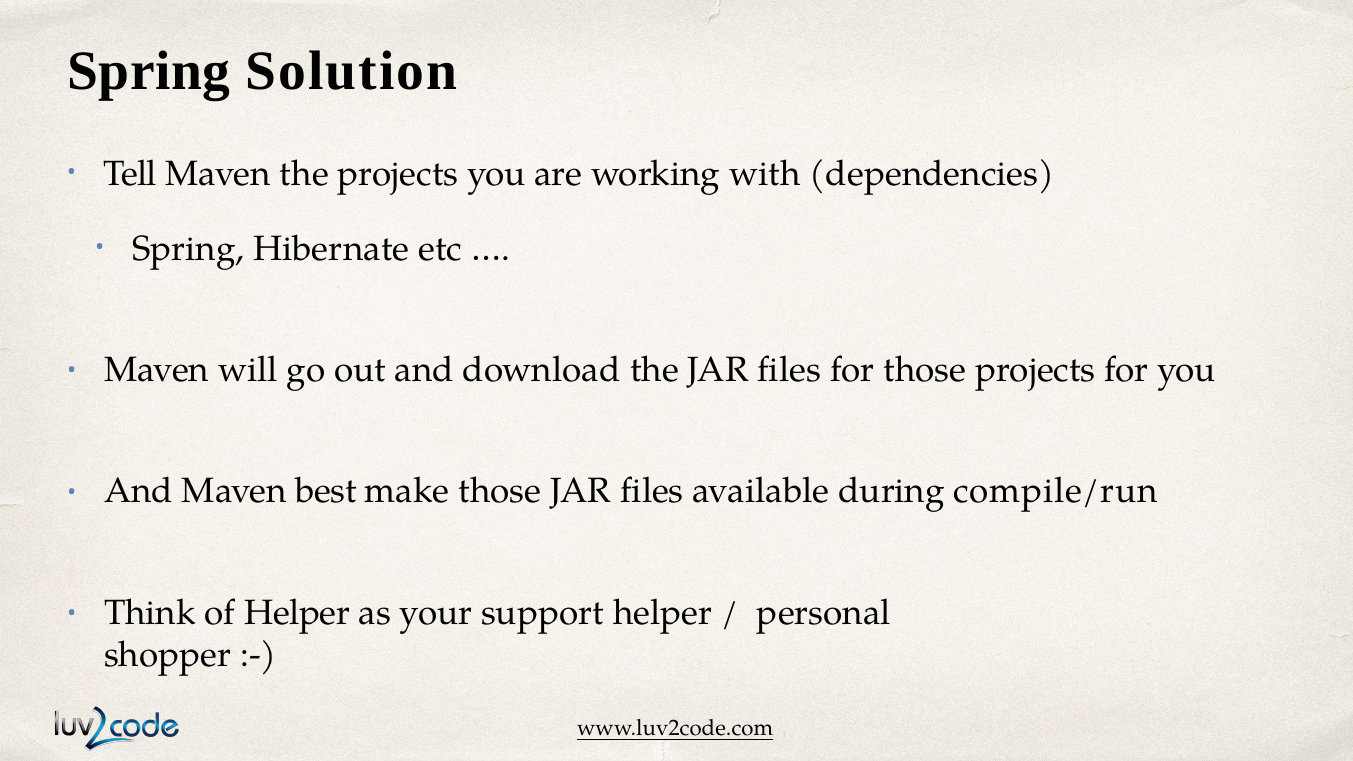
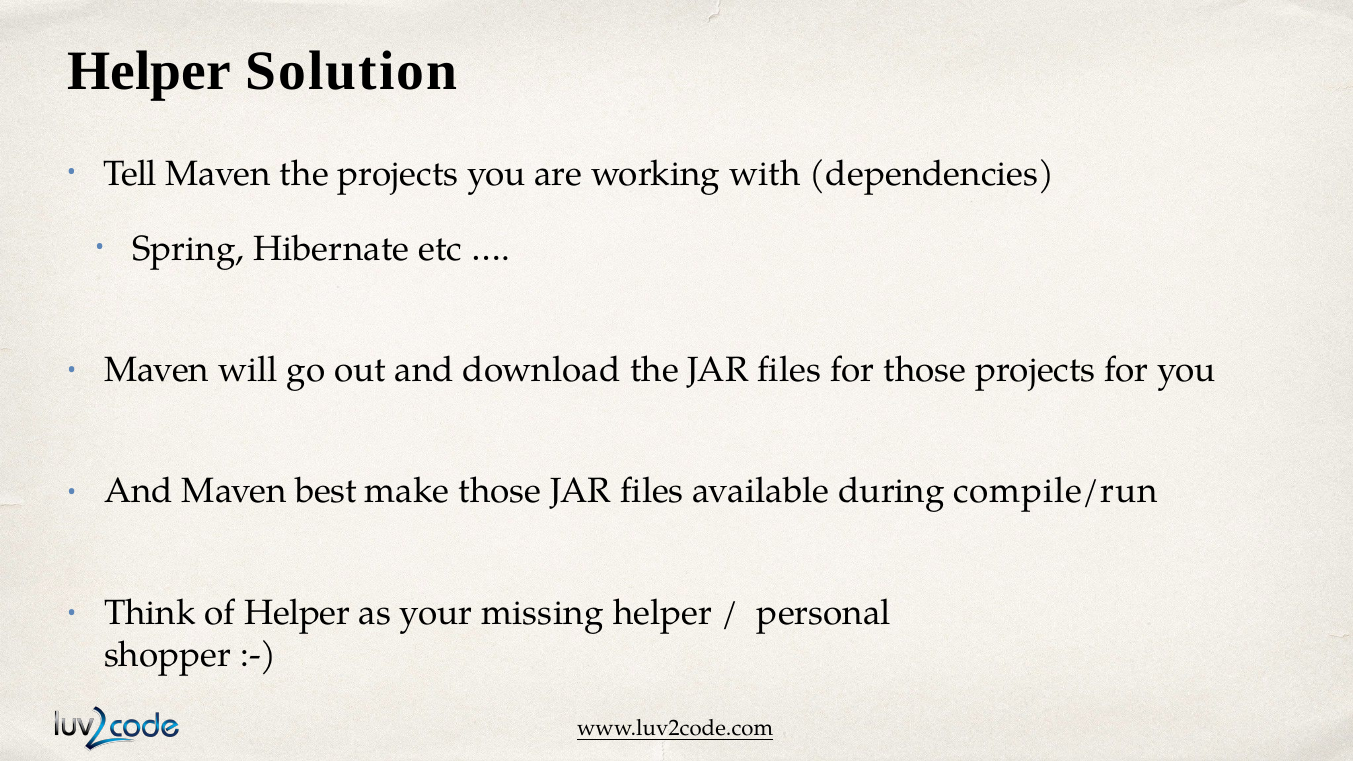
Spring at (149, 71): Spring -> Helper
support: support -> missing
